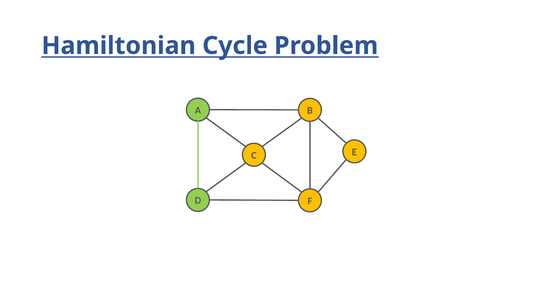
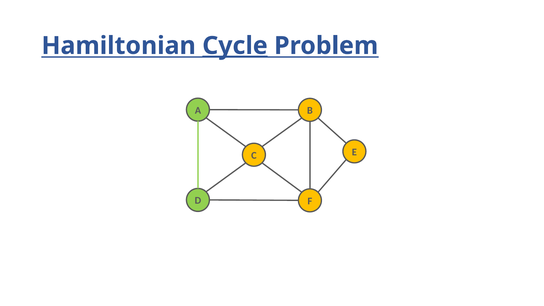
Cycle underline: none -> present
